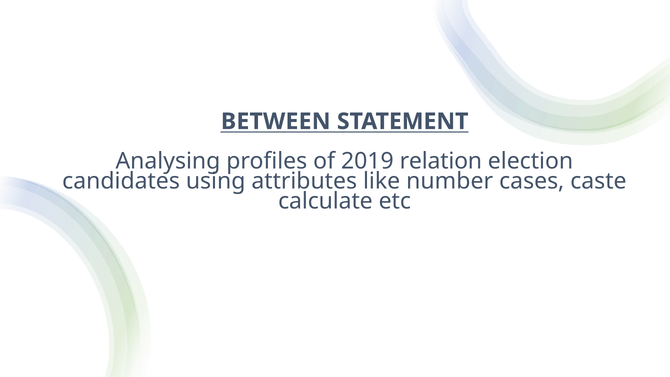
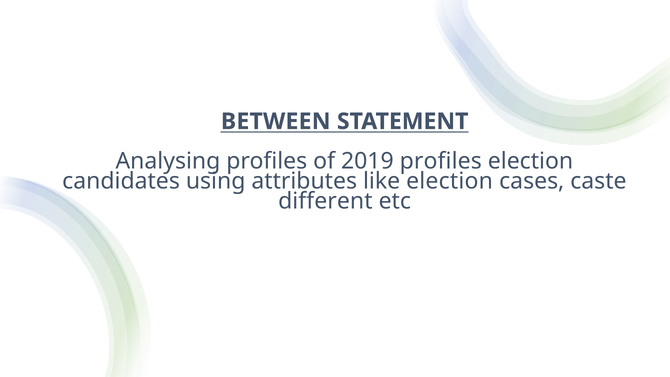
2019 relation: relation -> profiles
like number: number -> election
calculate: calculate -> different
